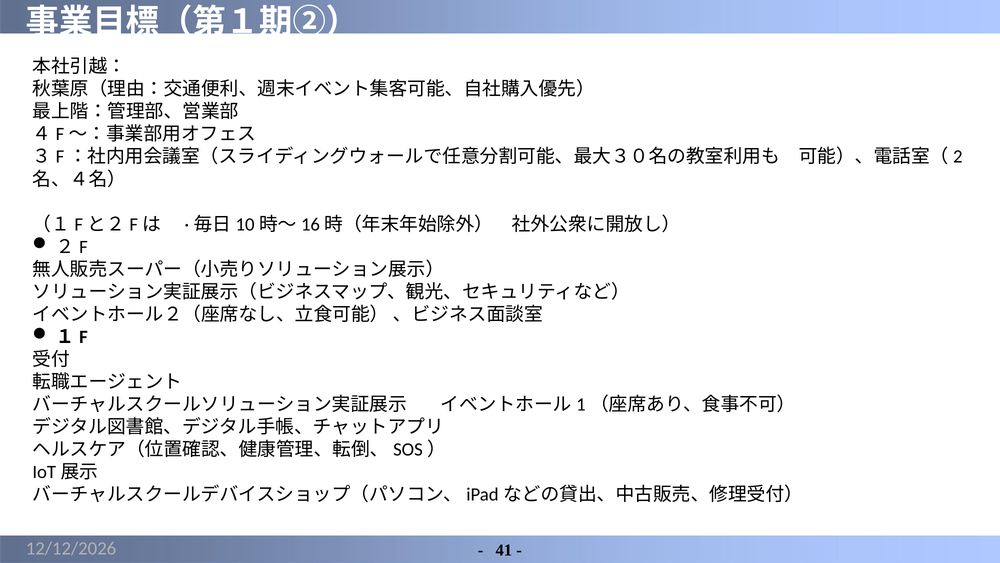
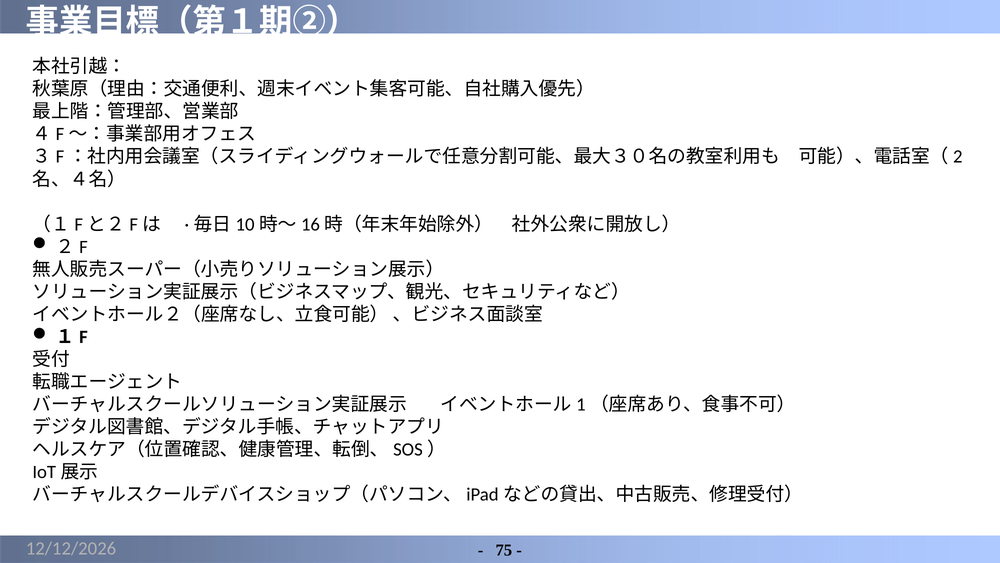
41: 41 -> 75
